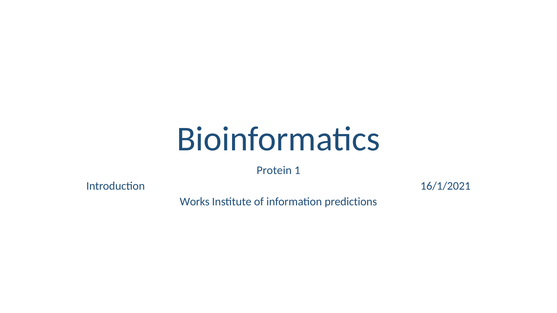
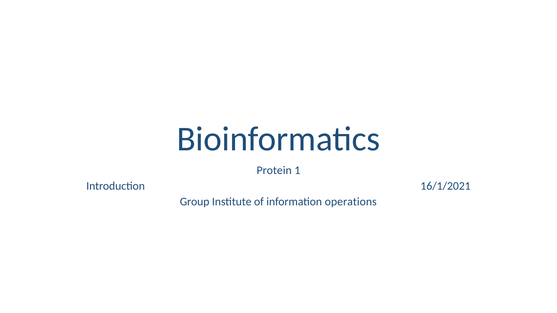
Works: Works -> Group
predictions: predictions -> operations
